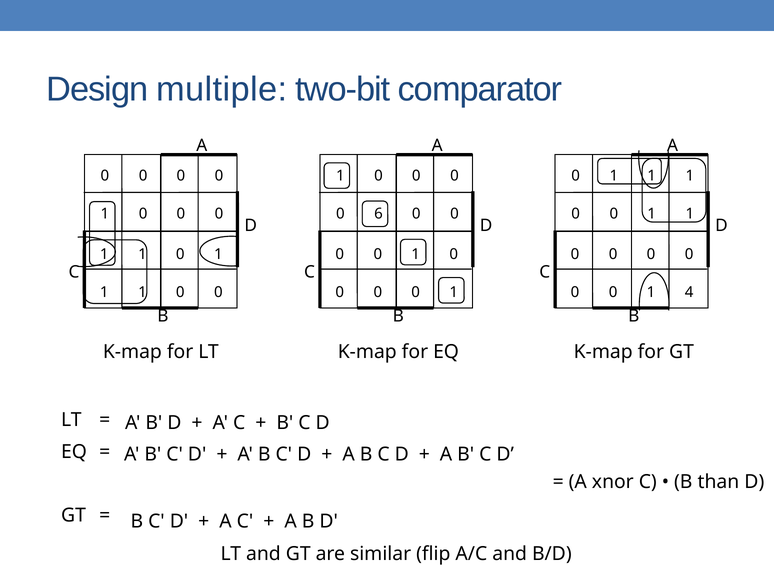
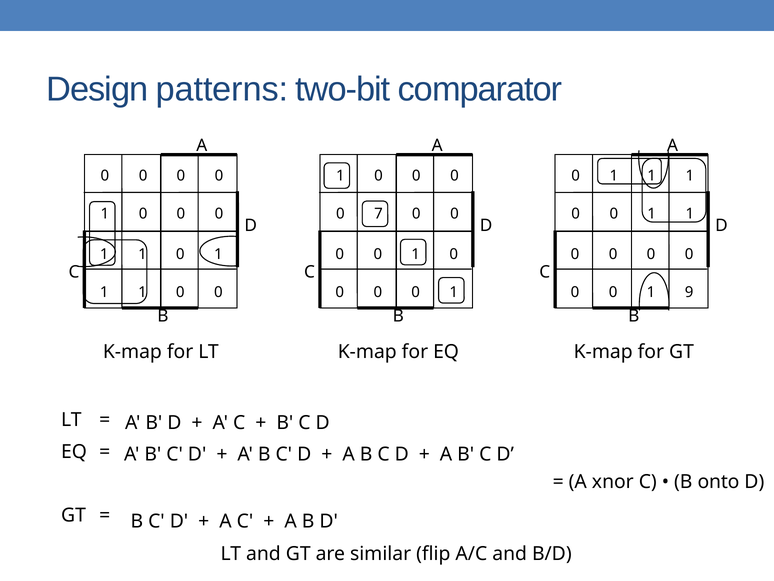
multiple: multiple -> patterns
6: 6 -> 7
4: 4 -> 9
than: than -> onto
